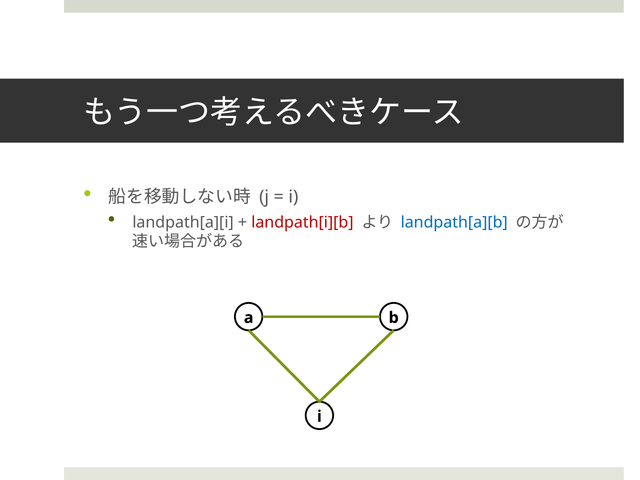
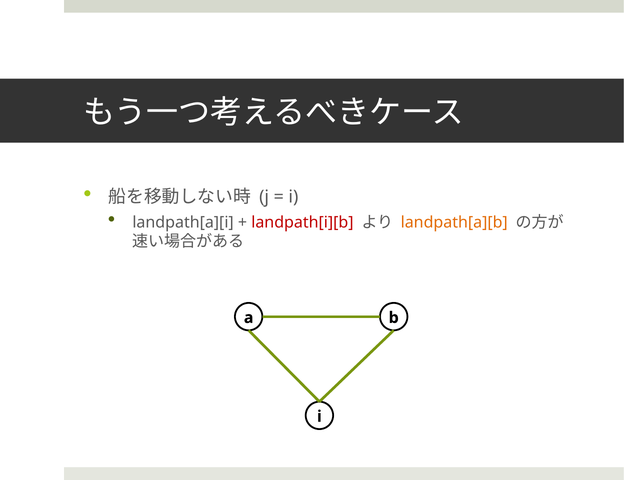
landpath[a][b colour: blue -> orange
